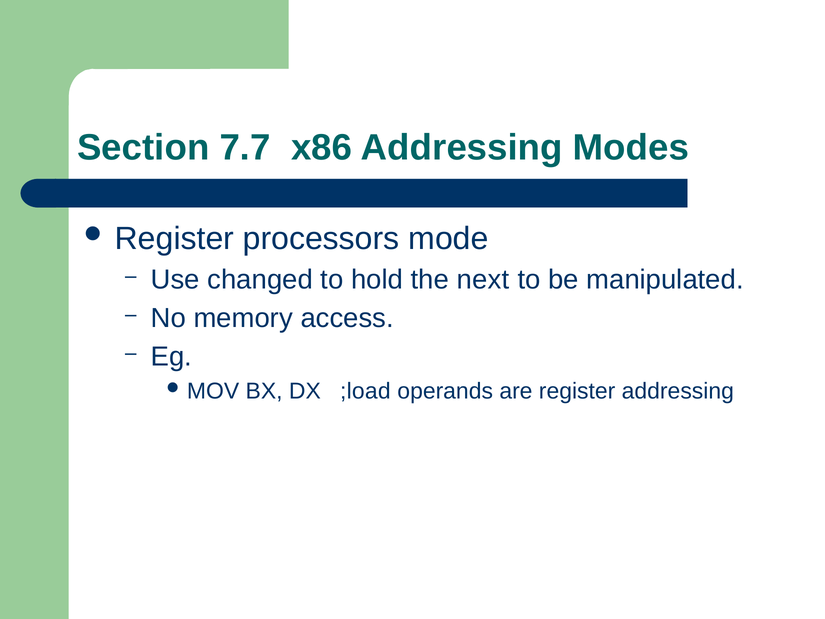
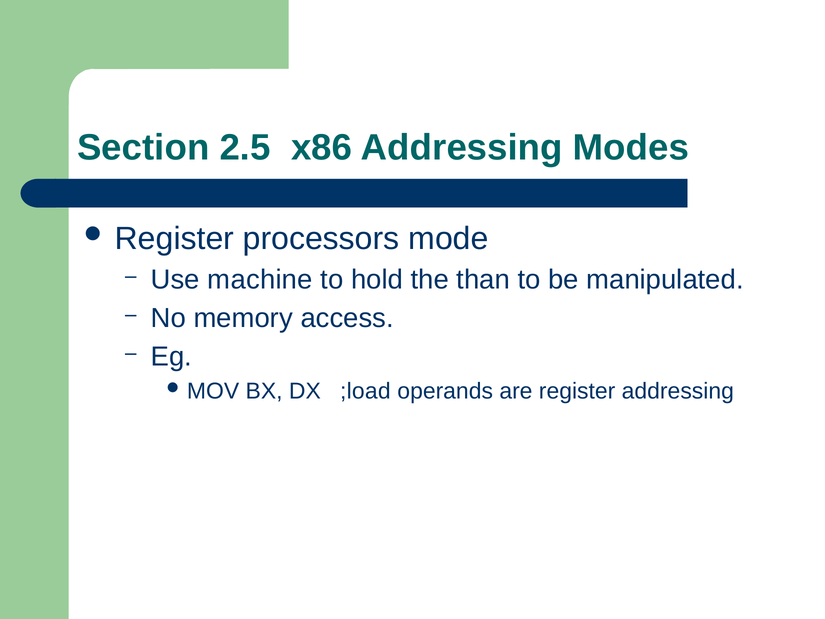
7.7: 7.7 -> 2.5
changed: changed -> machine
next: next -> than
